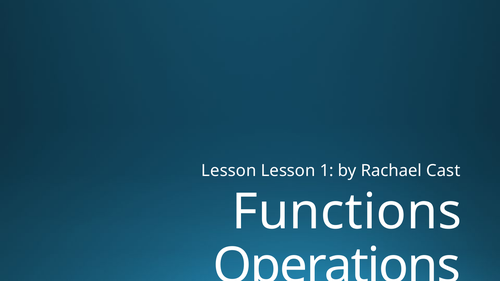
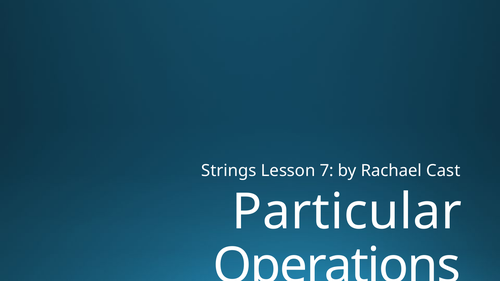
Lesson at (229, 171): Lesson -> Strings
1: 1 -> 7
Functions: Functions -> Particular
